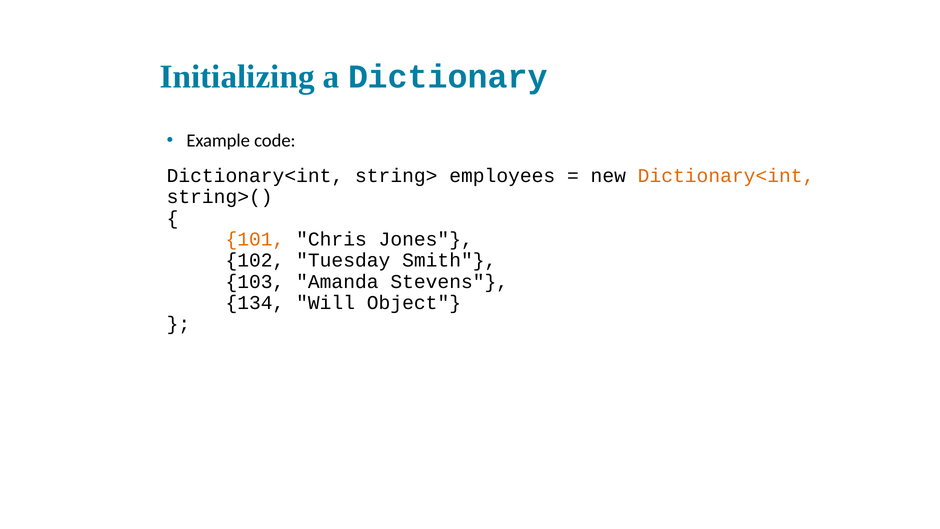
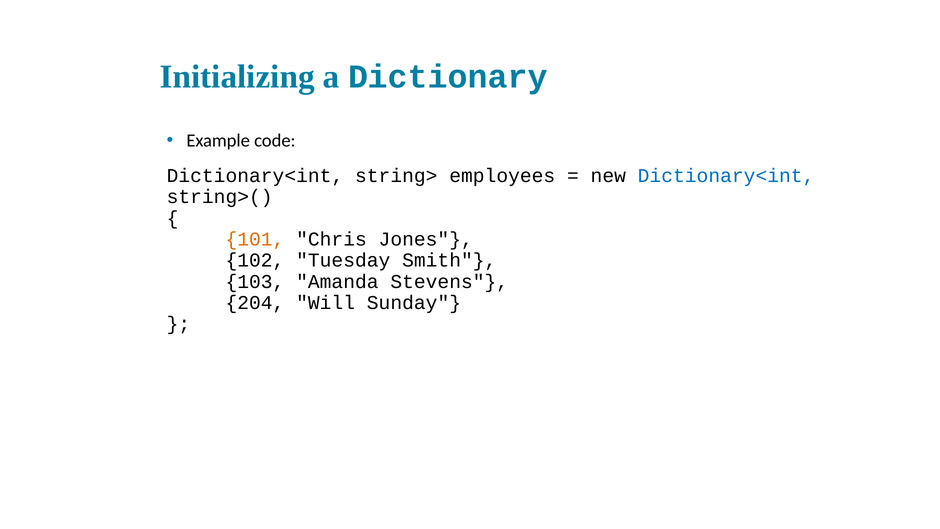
Dictionary<int at (726, 176) colour: orange -> blue
134: 134 -> 204
Object: Object -> Sunday
